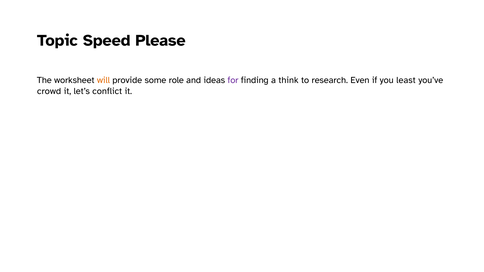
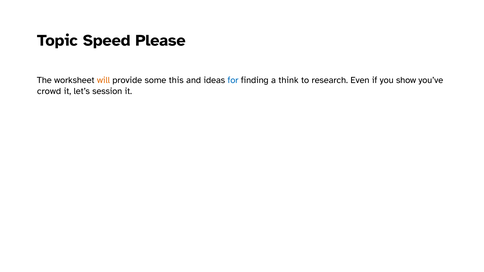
role: role -> this
for colour: purple -> blue
least: least -> show
conflict: conflict -> session
